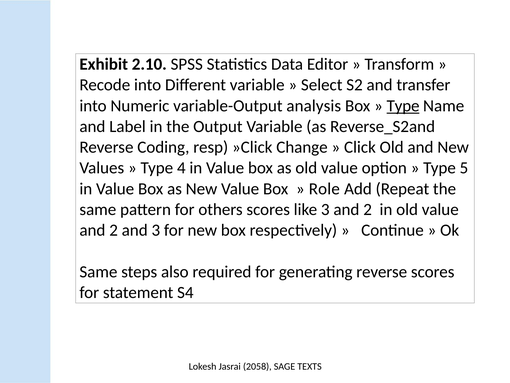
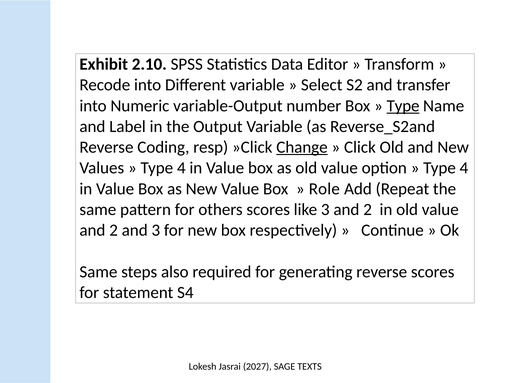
analysis: analysis -> number
Change underline: none -> present
5 at (464, 168): 5 -> 4
2058: 2058 -> 2027
